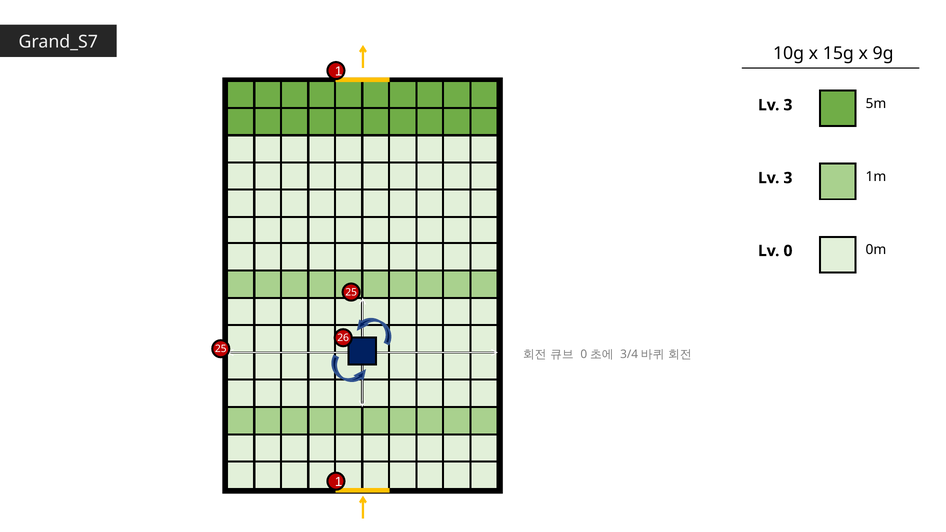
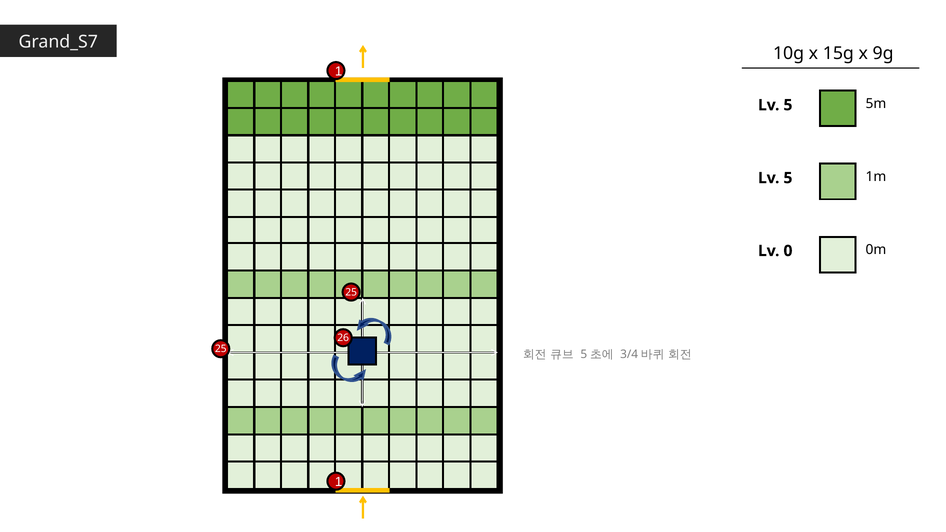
3 at (788, 105): 3 -> 5
3 at (788, 178): 3 -> 5
0 at (584, 355): 0 -> 5
